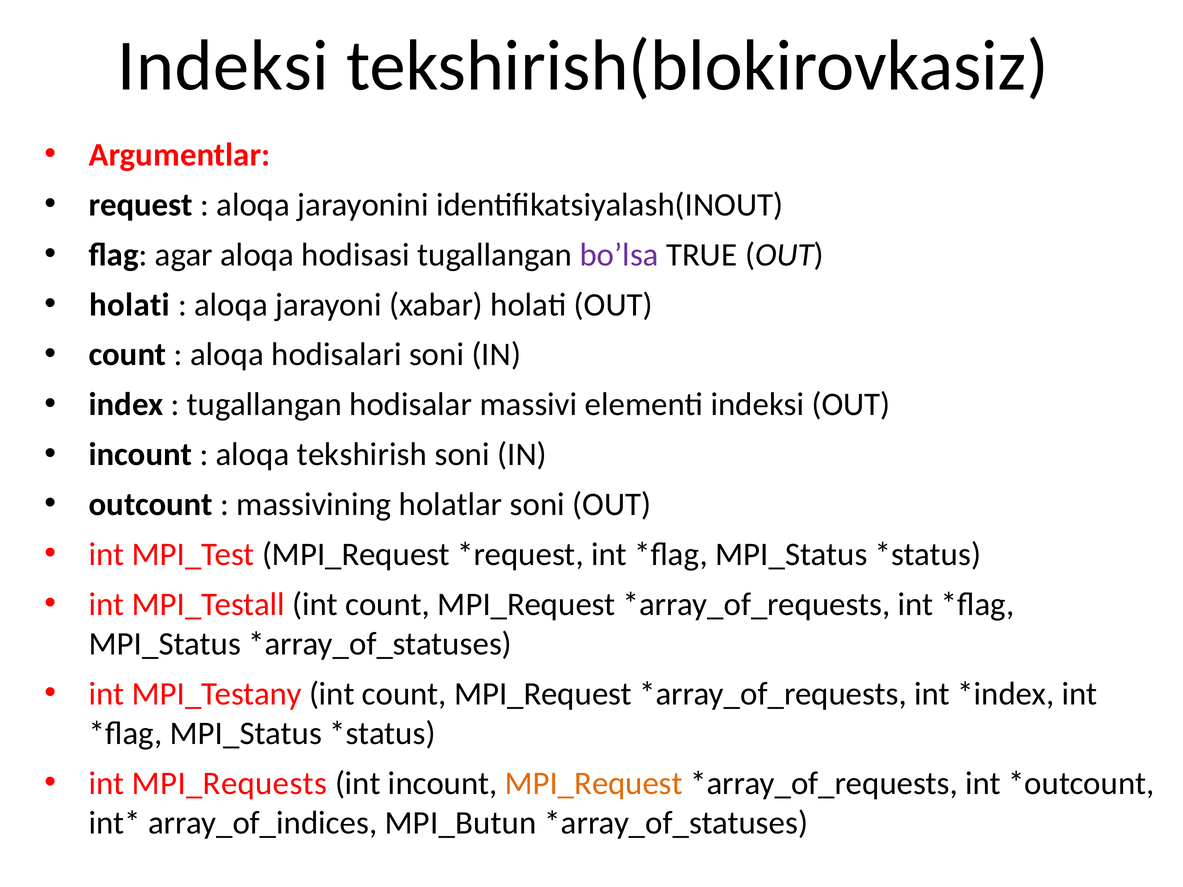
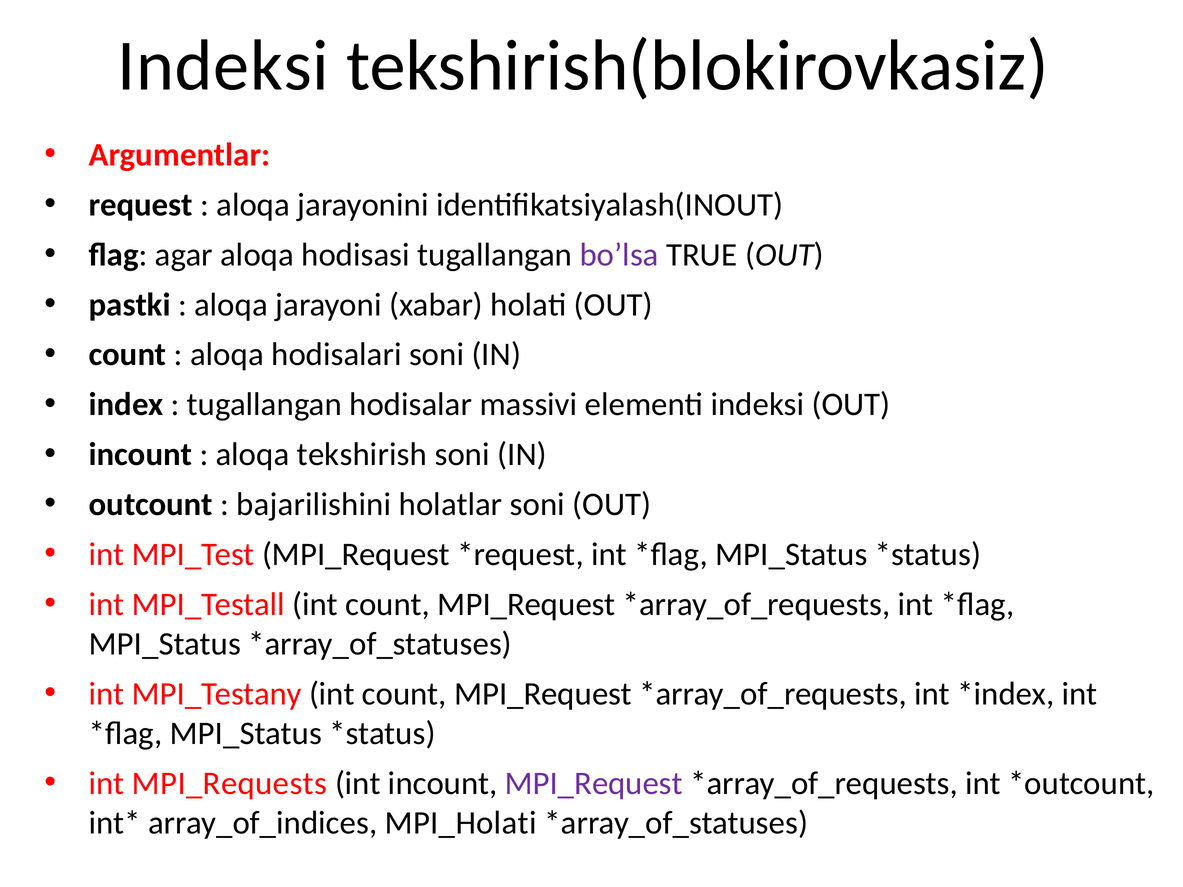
holati at (130, 305): holati -> pastki
massivining: massivining -> bajarilishini
MPI_Request at (594, 783) colour: orange -> purple
MPI_Butun: MPI_Butun -> MPI_Holati
